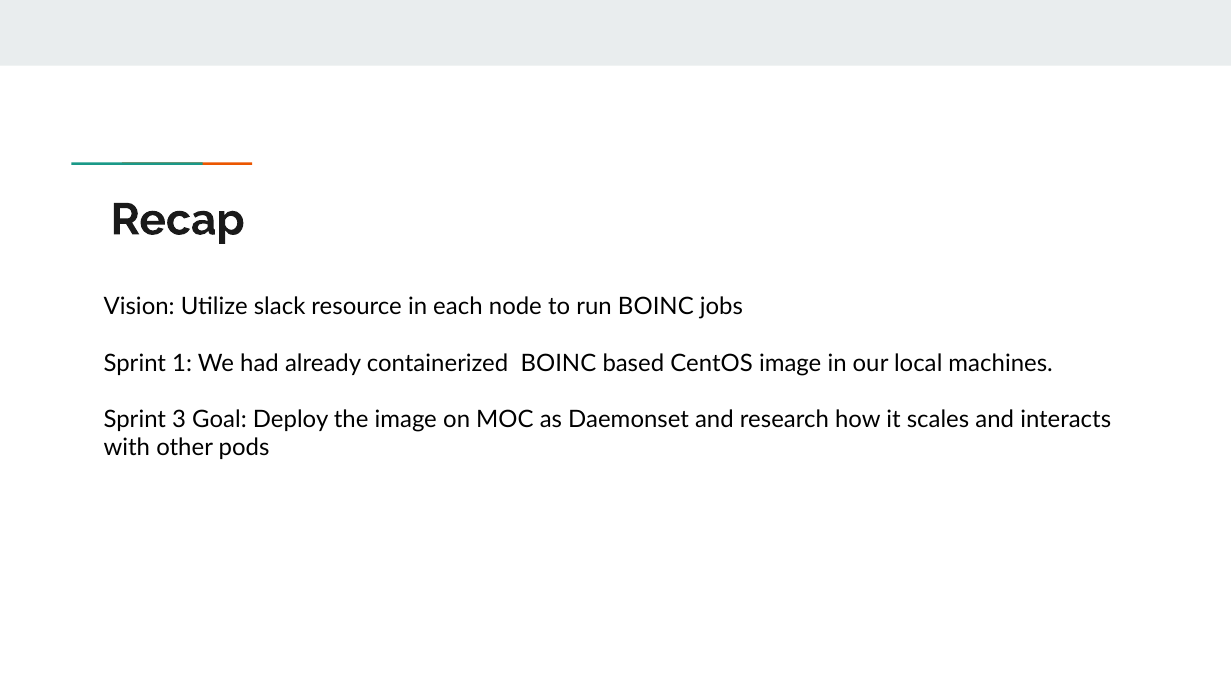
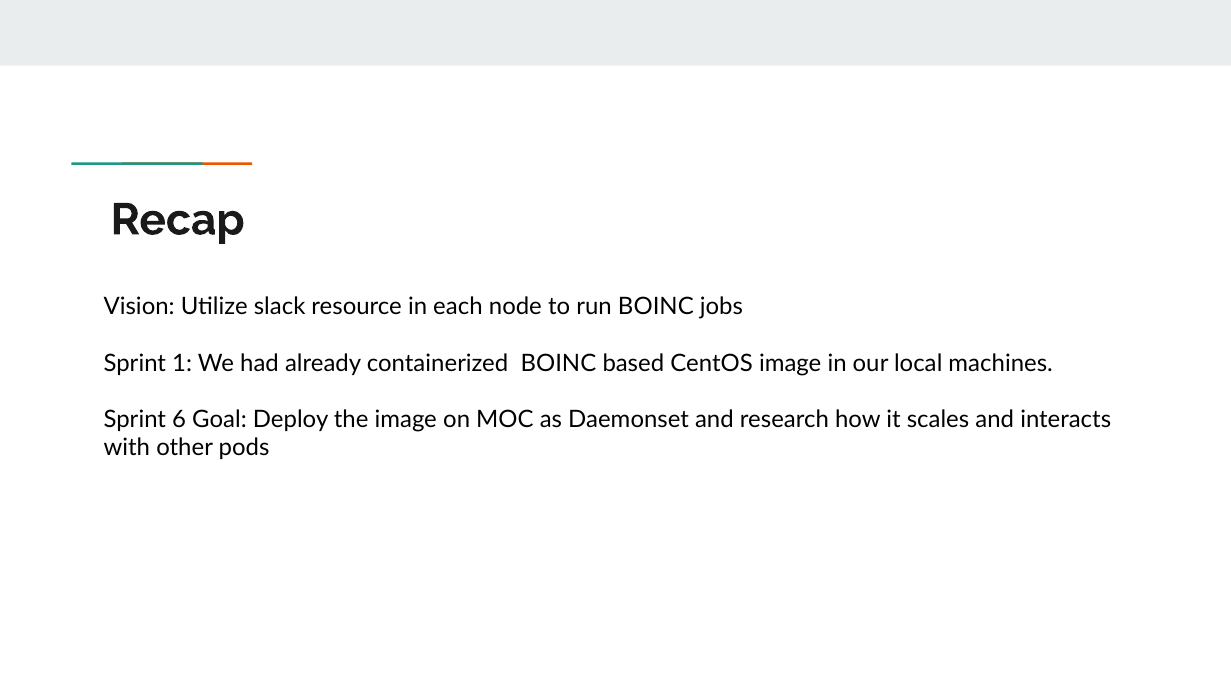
3: 3 -> 6
